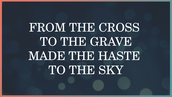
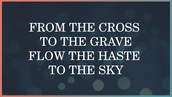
MADE: MADE -> FLOW
